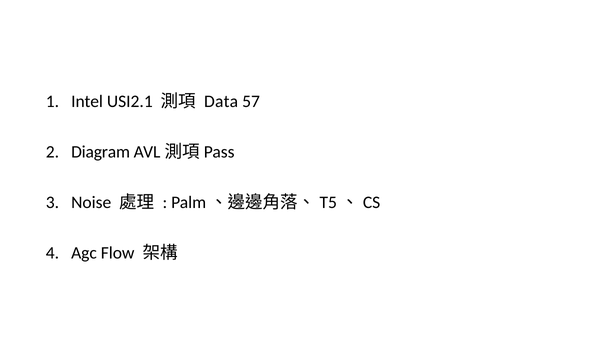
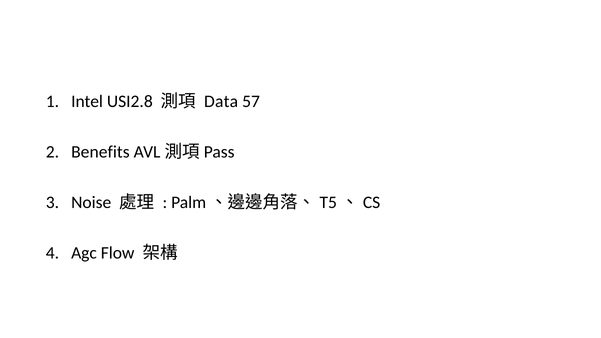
USI2.1: USI2.1 -> USI2.8
Diagram: Diagram -> Benefits
